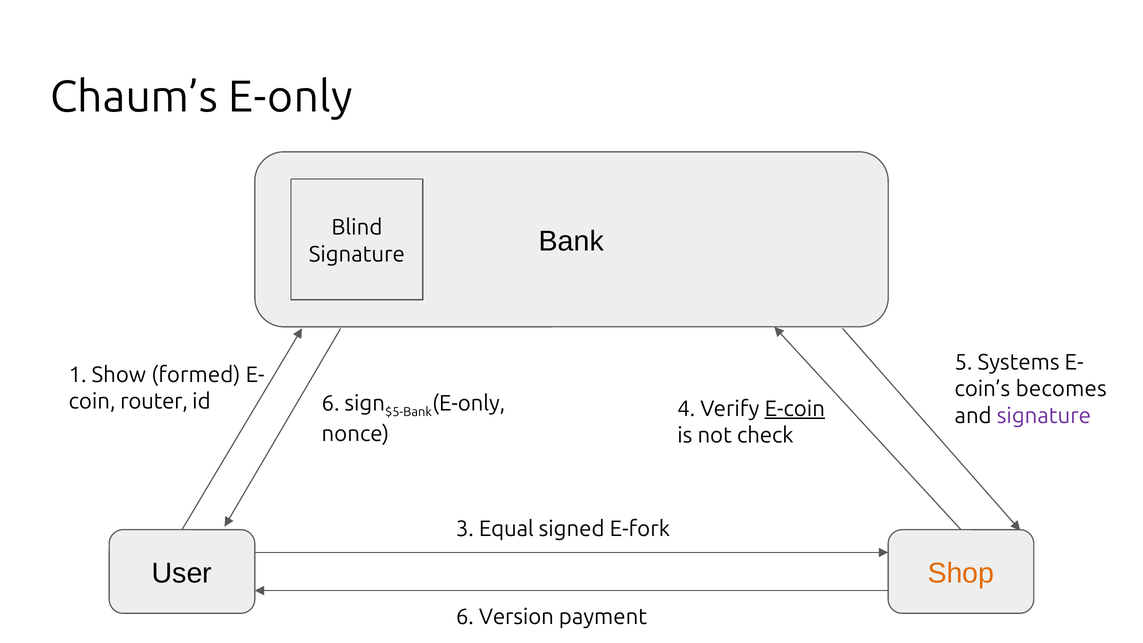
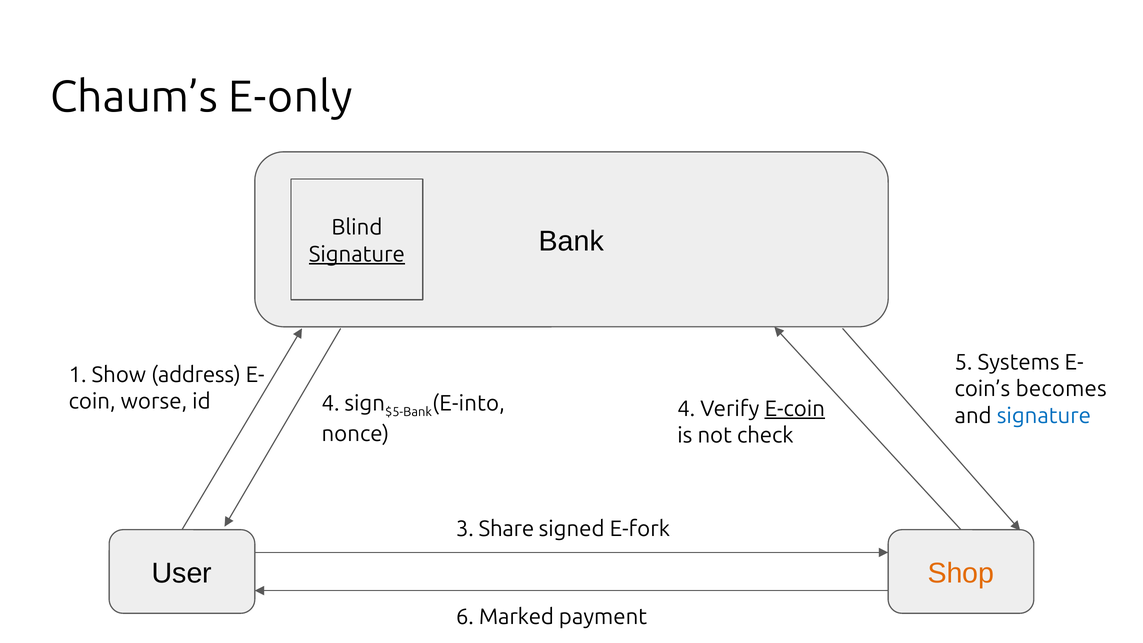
Signature at (357, 254) underline: none -> present
formed: formed -> address
router: router -> worse
id 6: 6 -> 4
E-only at (469, 403): E-only -> E-into
signature at (1044, 416) colour: purple -> blue
Equal: Equal -> Share
Version: Version -> Marked
